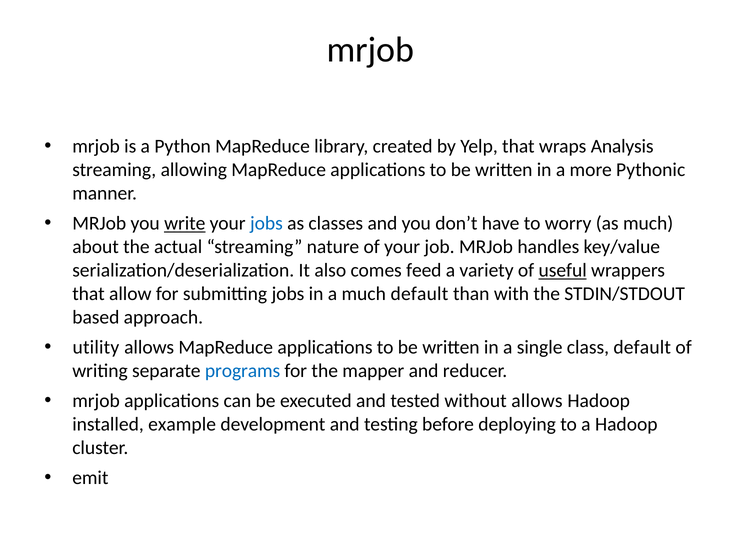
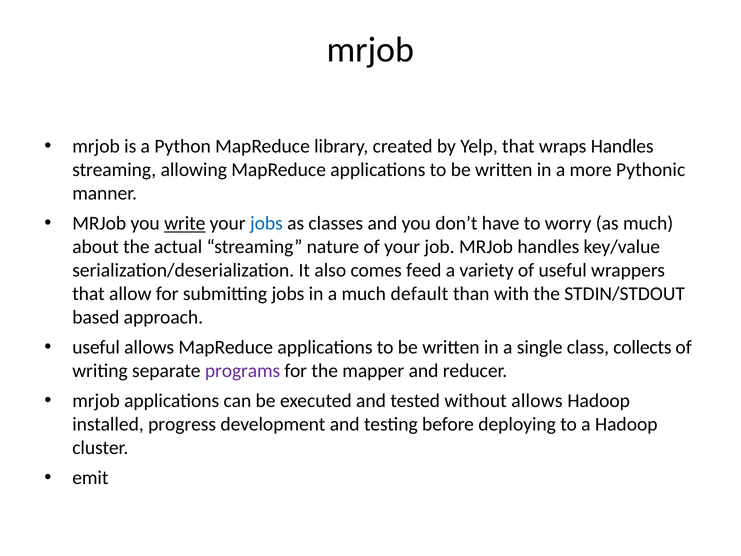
wraps Analysis: Analysis -> Handles
useful at (563, 270) underline: present -> none
utility at (96, 347): utility -> useful
class default: default -> collects
programs colour: blue -> purple
example: example -> progress
